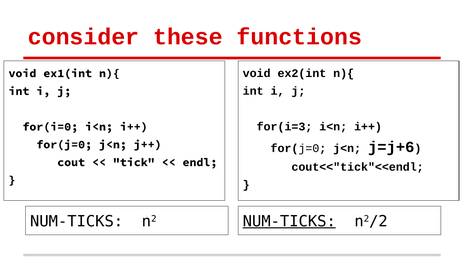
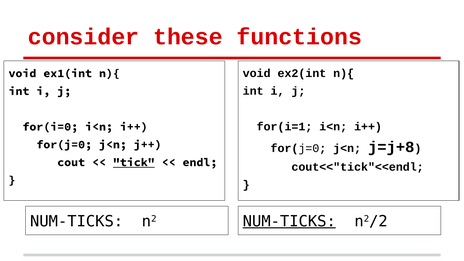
for(i=3: for(i=3 -> for(i=1
j=j+6: j=j+6 -> j=j+8
tick underline: none -> present
